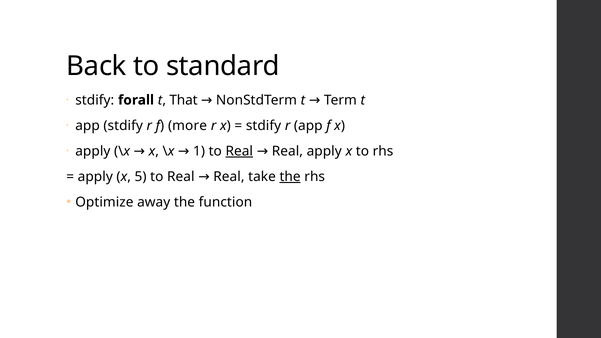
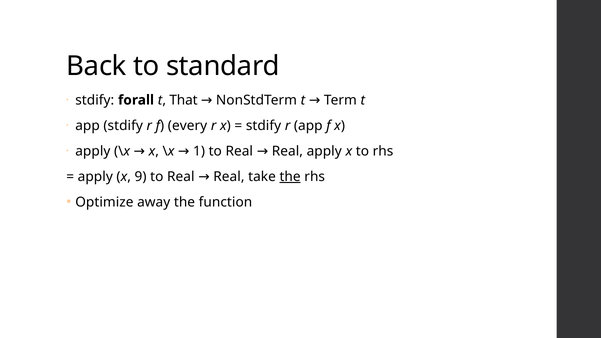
more: more -> every
Real at (239, 151) underline: present -> none
5: 5 -> 9
